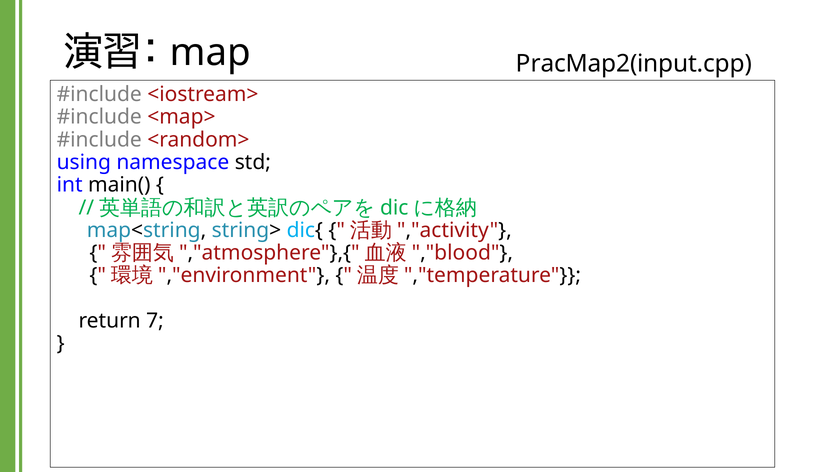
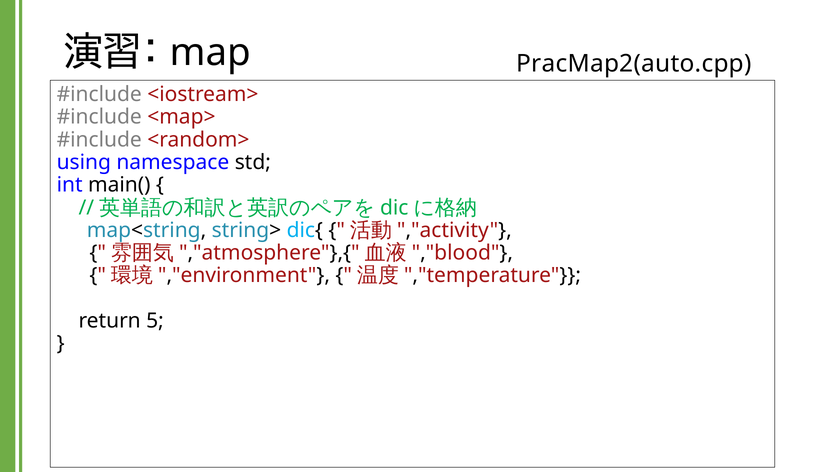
PracMap2(input.cpp: PracMap2(input.cpp -> PracMap2(auto.cpp
7: 7 -> 5
